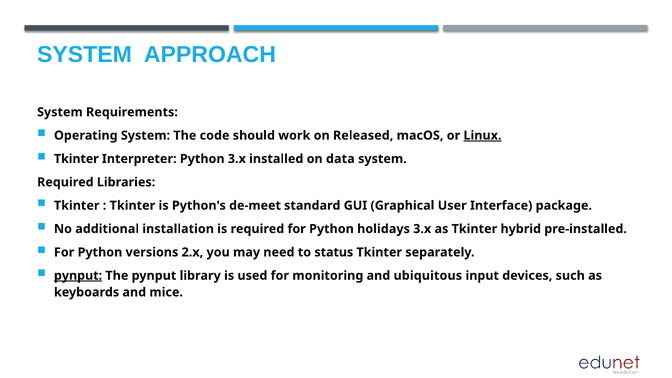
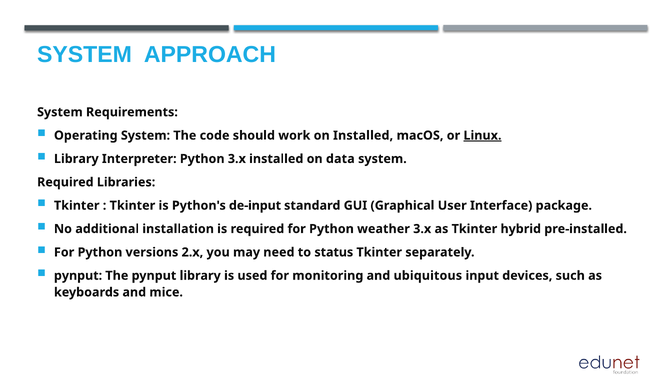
on Released: Released -> Installed
Tkinter at (76, 159): Tkinter -> Library
de-meet: de-meet -> de-input
holidays: holidays -> weather
pynput at (78, 276) underline: present -> none
